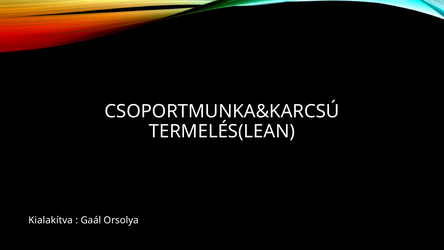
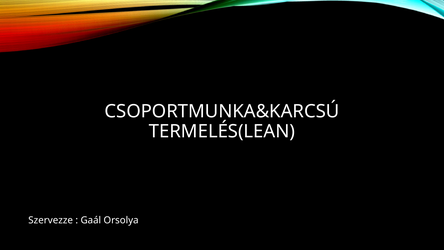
Kialakítva: Kialakítva -> Szervezze
